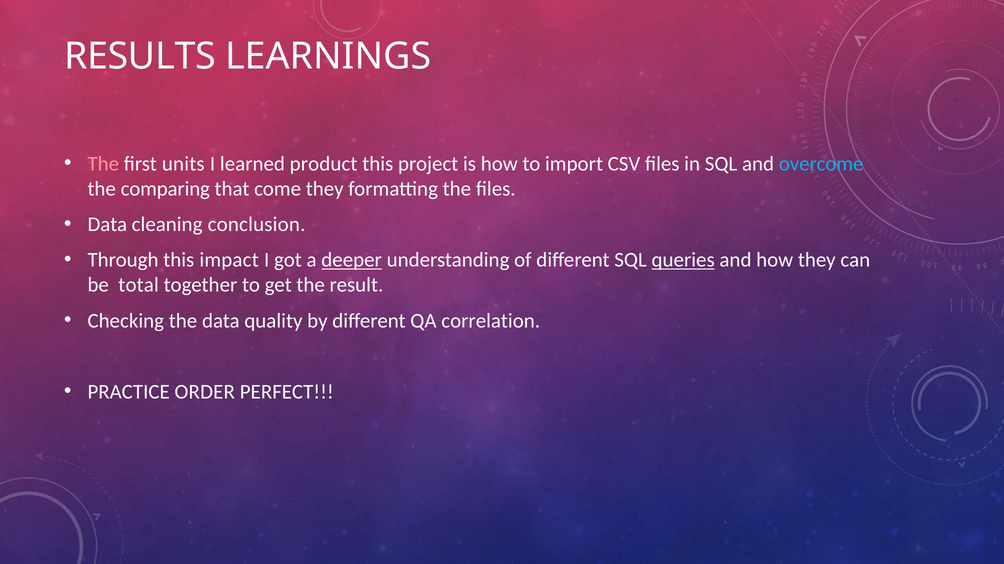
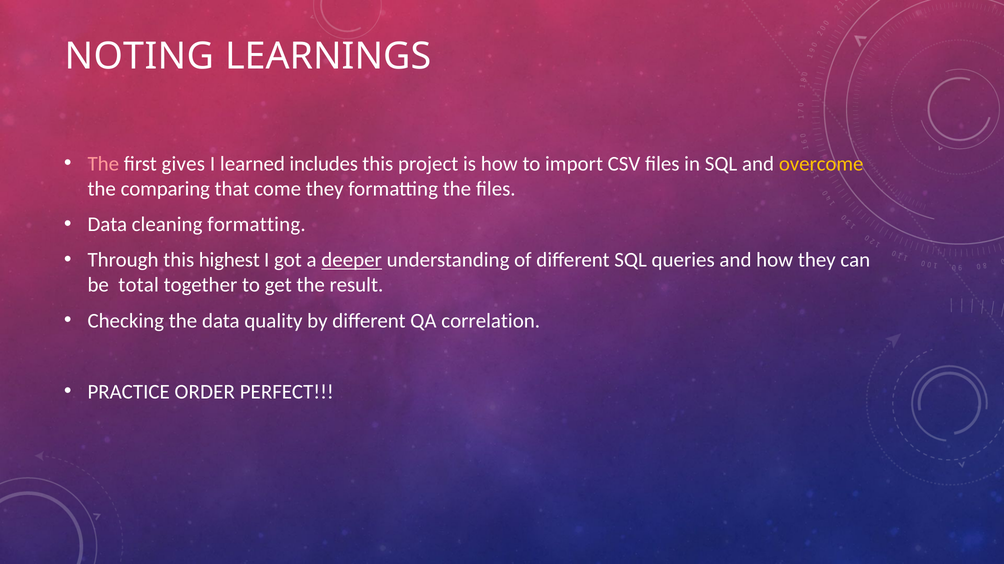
RESULTS: RESULTS -> NOTING
units: units -> gives
product: product -> includes
overcome colour: light blue -> yellow
cleaning conclusion: conclusion -> formatting
impact: impact -> highest
queries underline: present -> none
